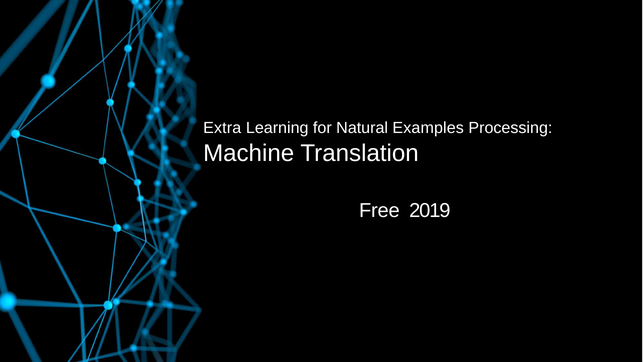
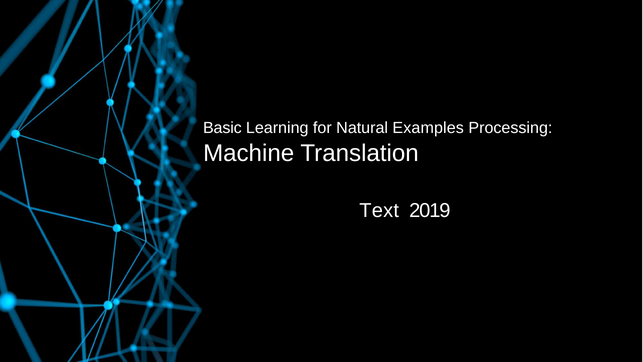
Extra: Extra -> Basic
Free: Free -> Text
